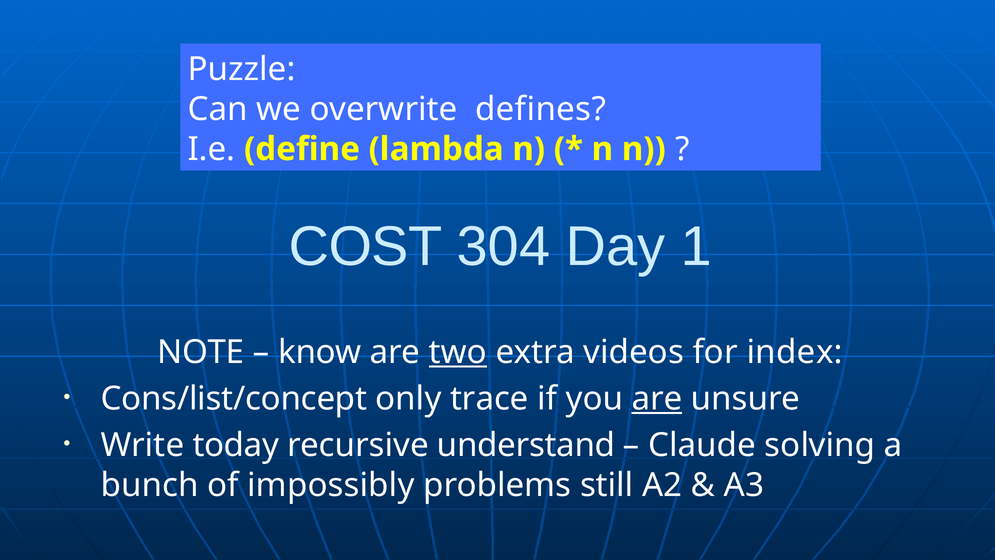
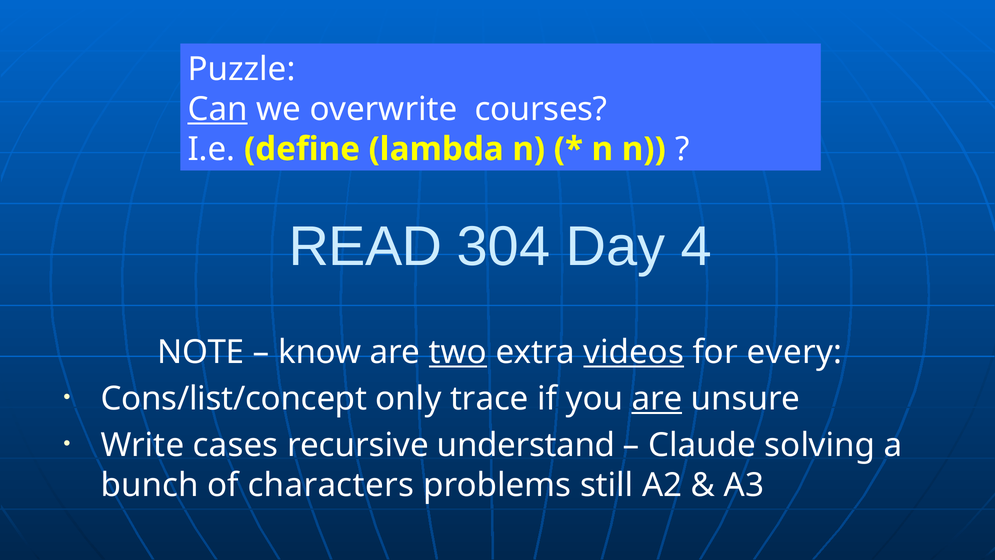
Can underline: none -> present
defines: defines -> courses
COST: COST -> READ
1: 1 -> 4
videos underline: none -> present
index: index -> every
today: today -> cases
impossibly: impossibly -> characters
